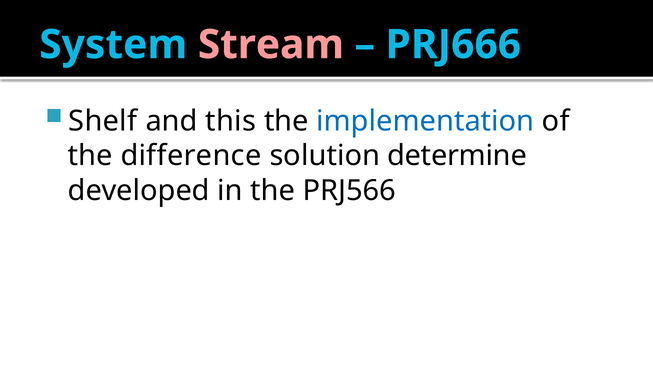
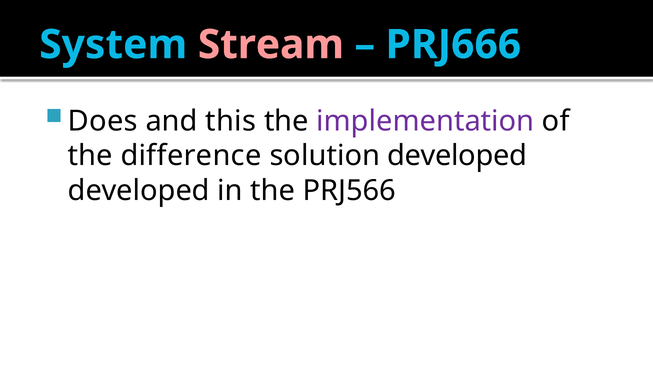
Shelf: Shelf -> Does
implementation colour: blue -> purple
solution determine: determine -> developed
